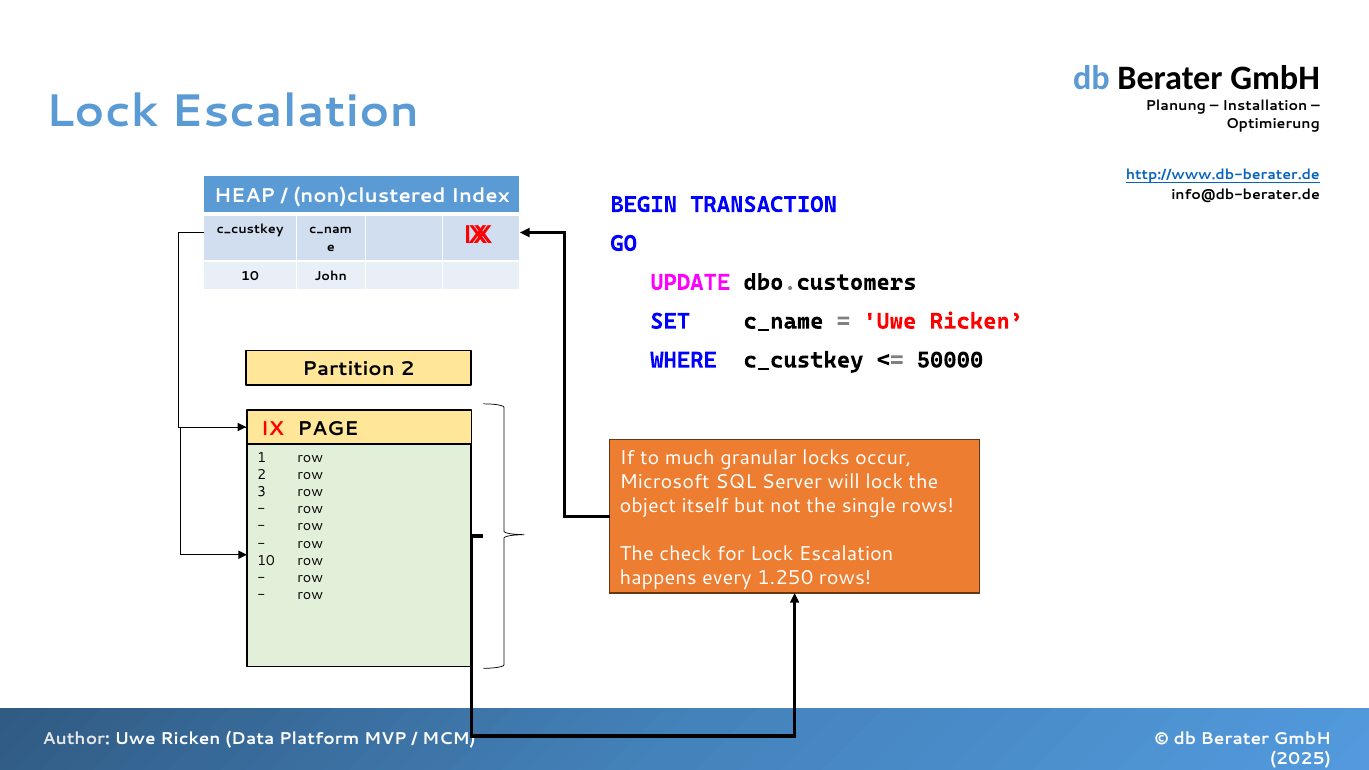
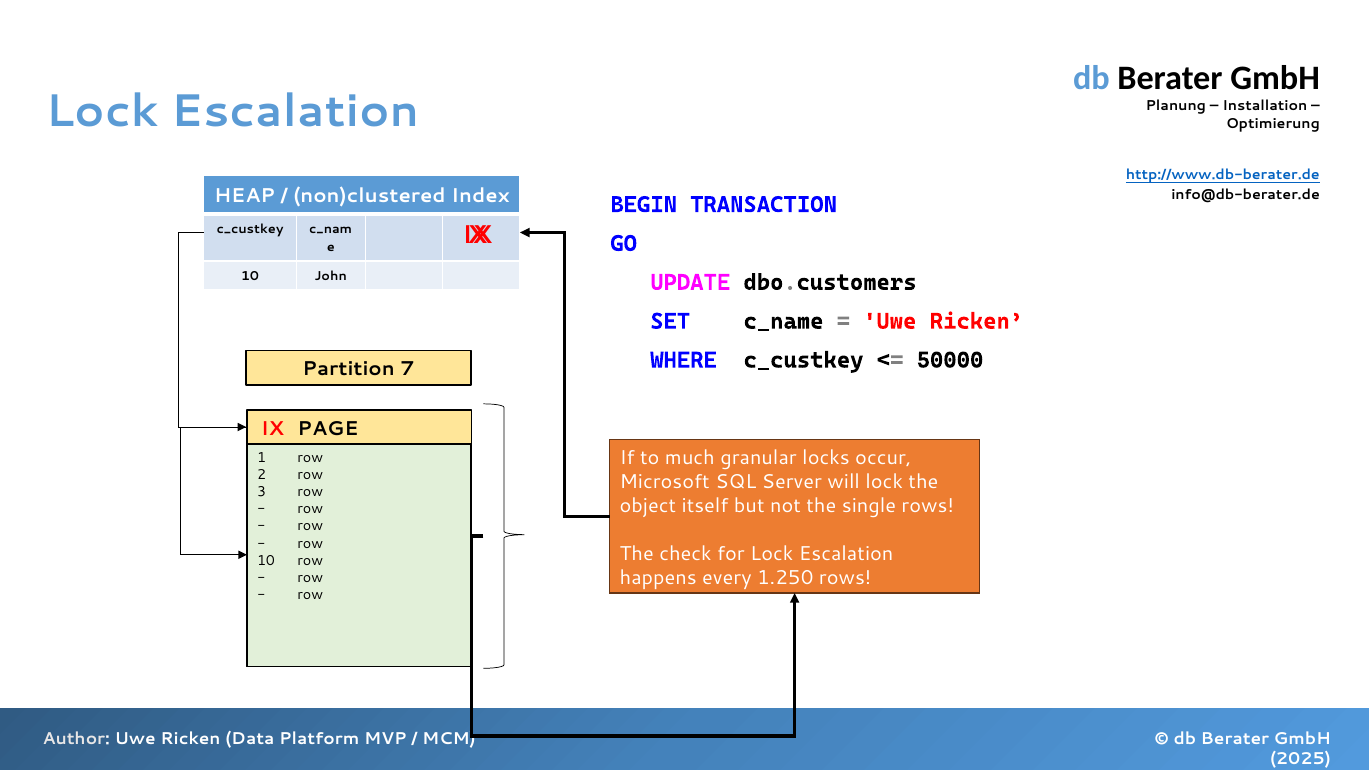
Partition 2: 2 -> 7
